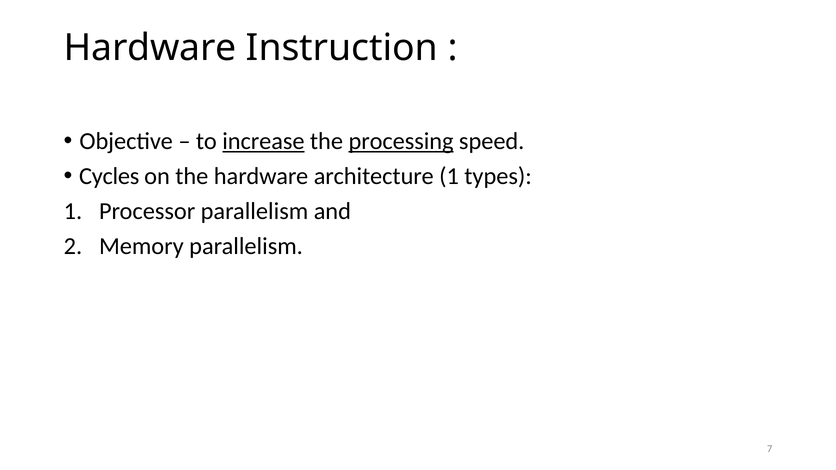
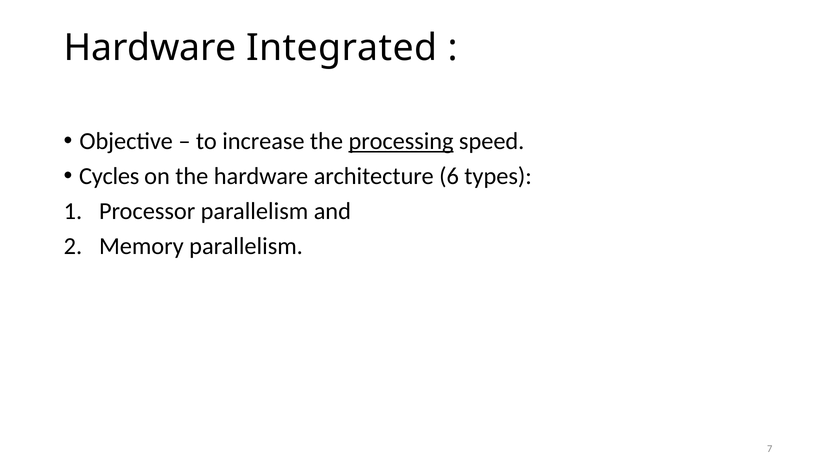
Instruction: Instruction -> Integrated
increase underline: present -> none
architecture 1: 1 -> 6
